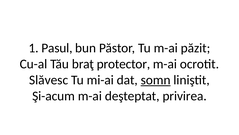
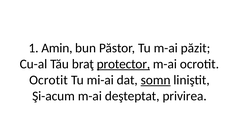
Pasul: Pasul -> Amin
protector underline: none -> present
Slăvesc at (49, 80): Slăvesc -> Ocrotit
